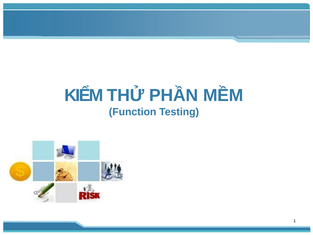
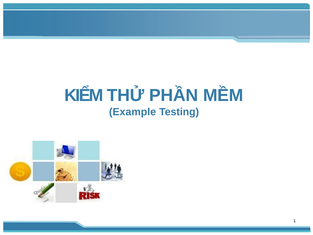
Function: Function -> Example
